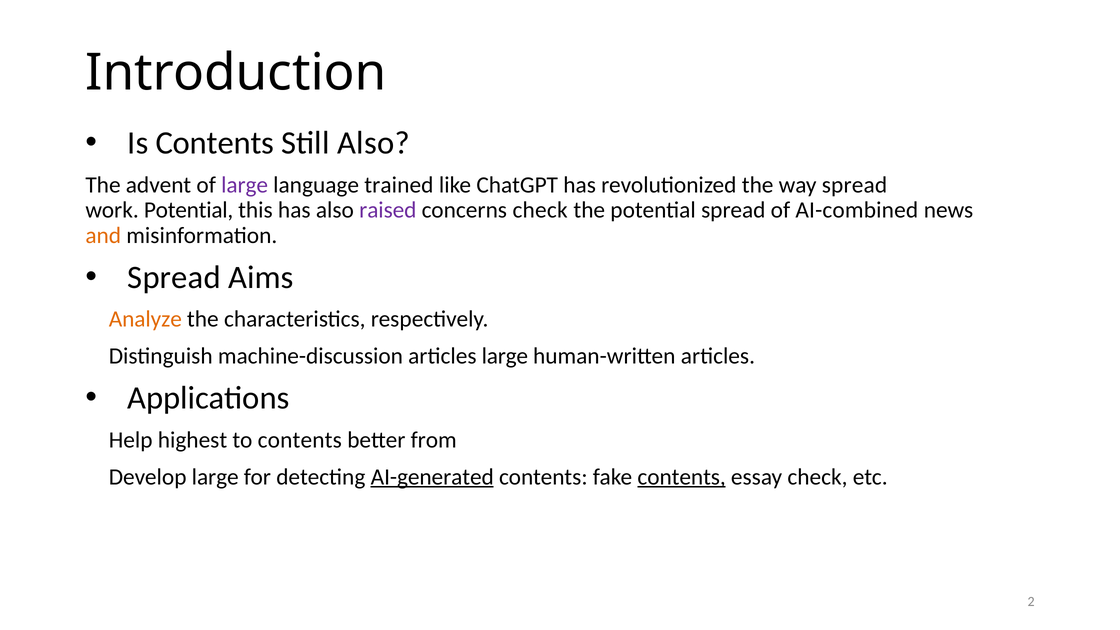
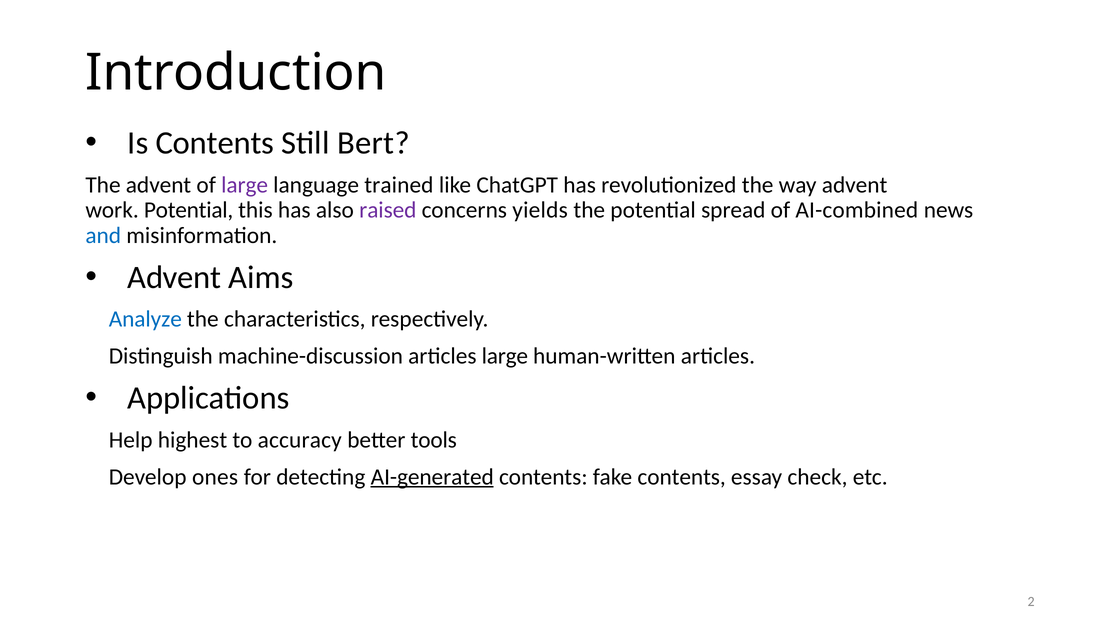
Still Also: Also -> Bert
way spread: spread -> advent
concerns check: check -> yields
and colour: orange -> blue
Spread at (174, 277): Spread -> Advent
Analyze colour: orange -> blue
to contents: contents -> accuracy
from: from -> tools
Develop large: large -> ones
contents at (682, 477) underline: present -> none
